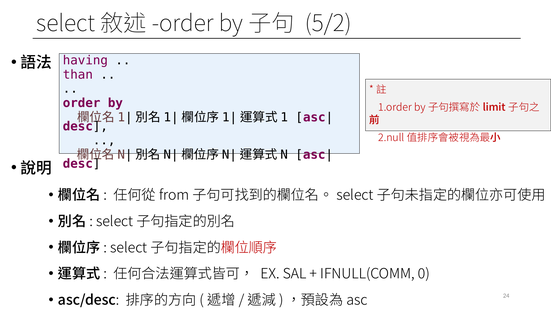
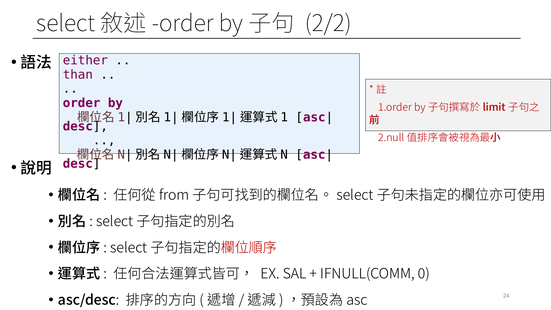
5/2: 5/2 -> 2/2
having: having -> either
